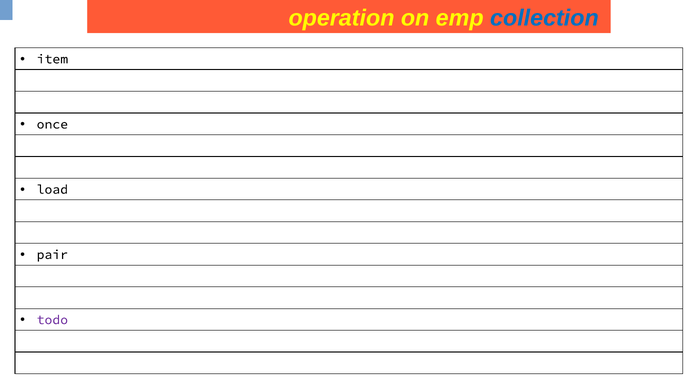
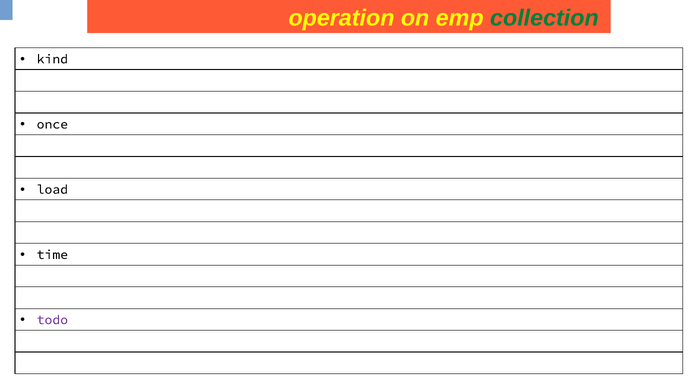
collection colour: blue -> green
item: item -> kind
pair: pair -> time
